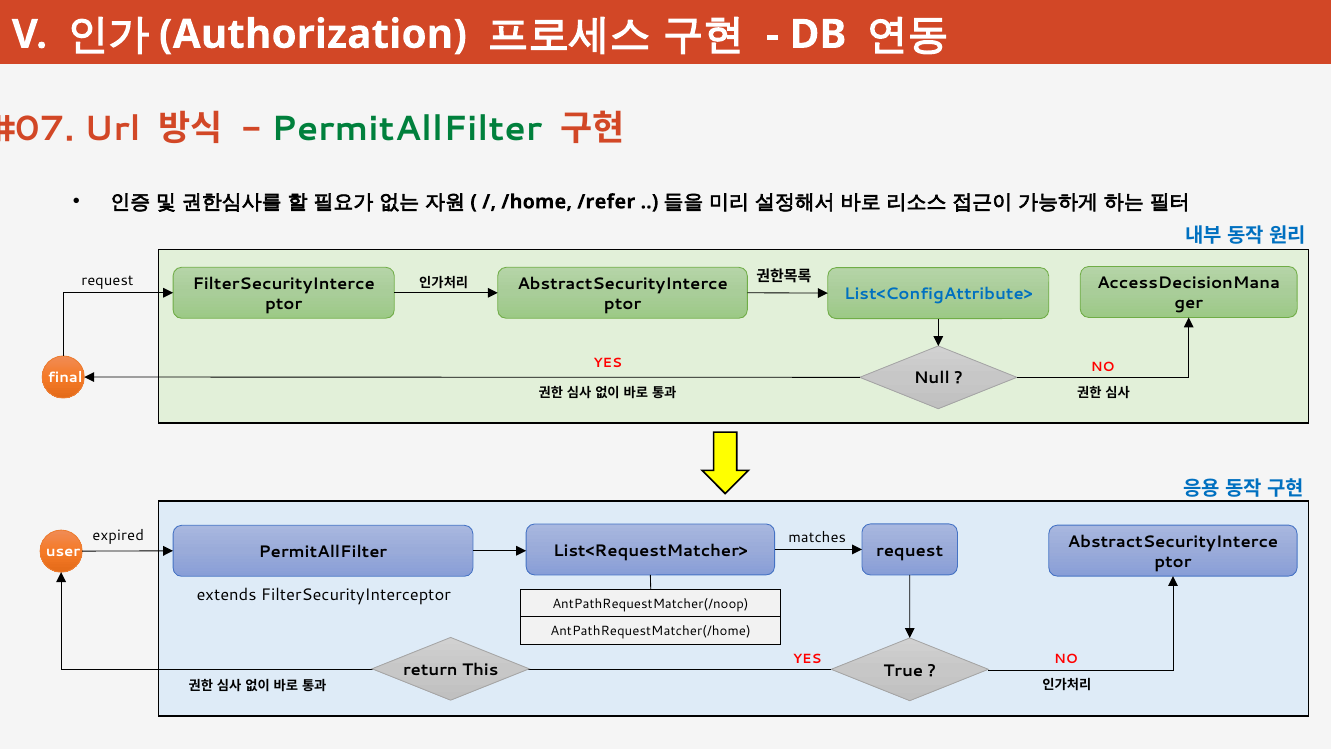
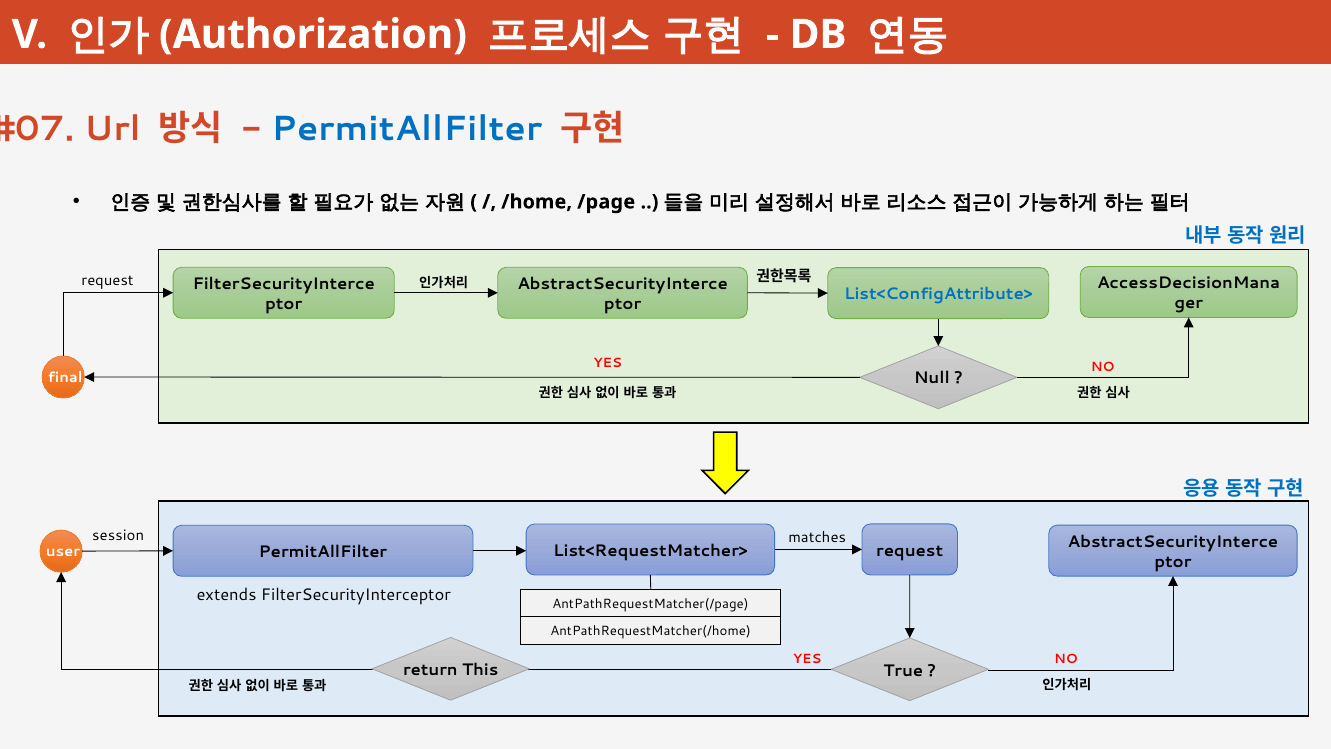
PermitAllFilter at (407, 129) colour: green -> blue
/refer: /refer -> /page
expired: expired -> session
AntPathRequestMatcher(/noop: AntPathRequestMatcher(/noop -> AntPathRequestMatcher(/page
